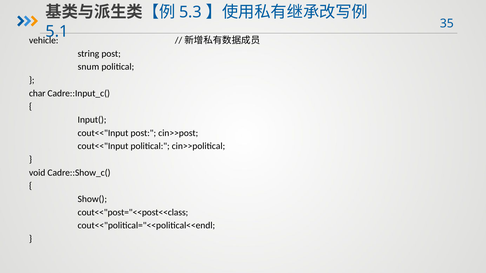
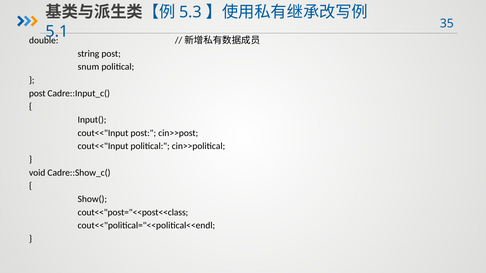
vehicle: vehicle -> double
char at (37, 93): char -> post
